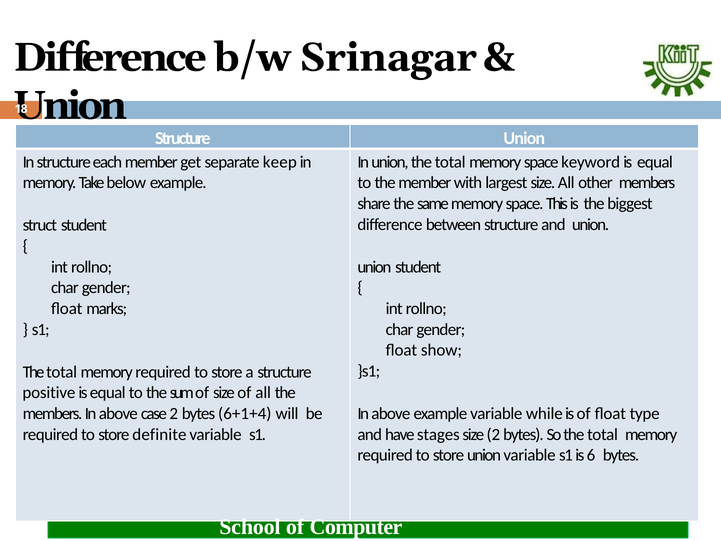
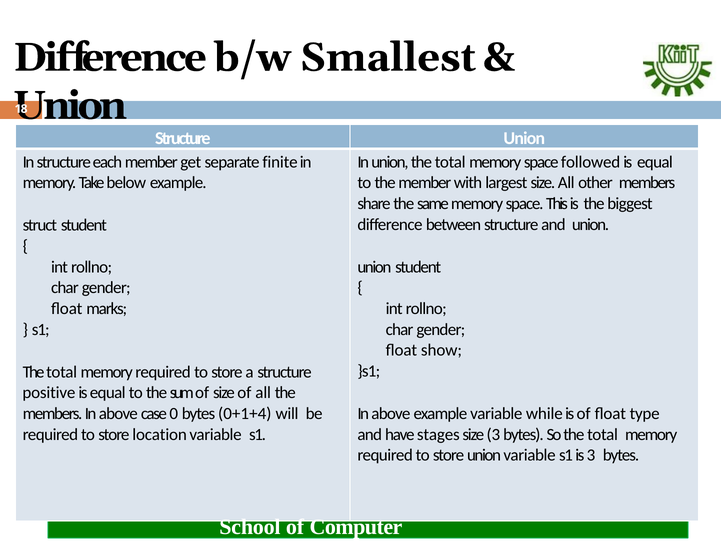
Srinagar: Srinagar -> Smallest
keep: keep -> finite
keyword: keyword -> followed
case 2: 2 -> 0
6+1+4: 6+1+4 -> 0+1+4
definite: definite -> location
size 2: 2 -> 3
is 6: 6 -> 3
